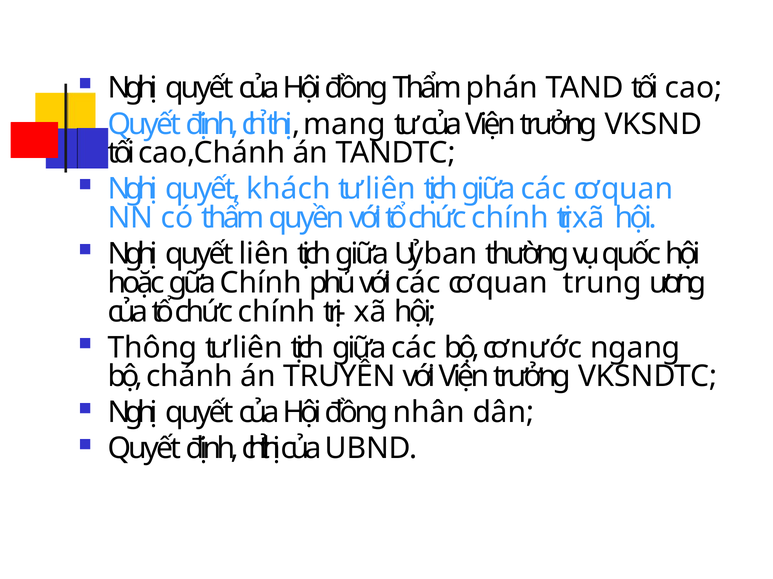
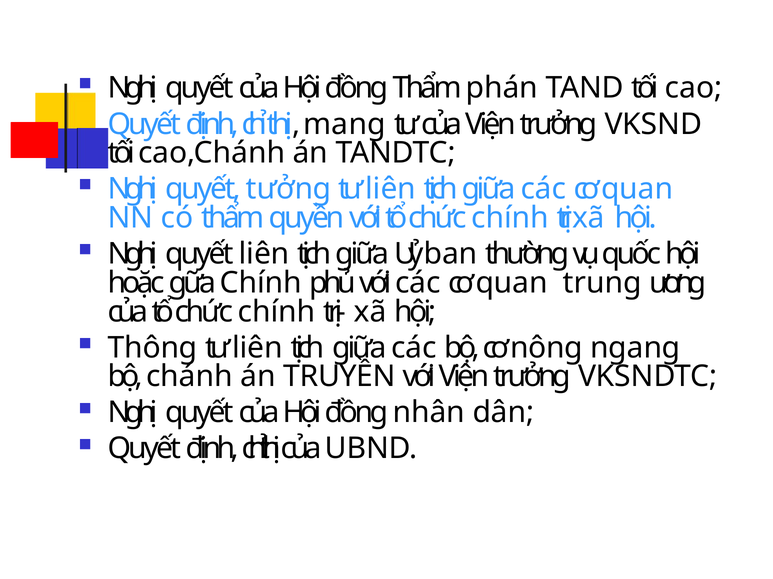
khách: khách -> tưởng
nước: nước -> nông
